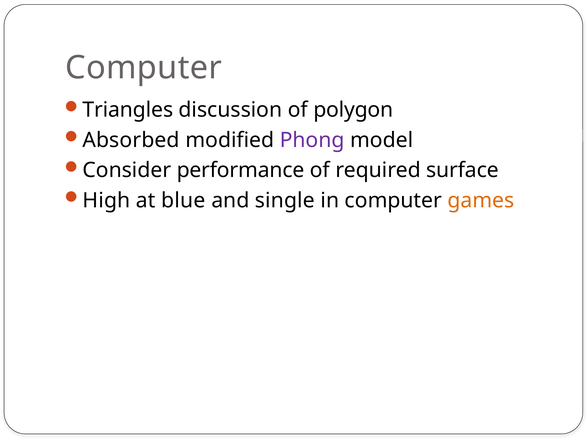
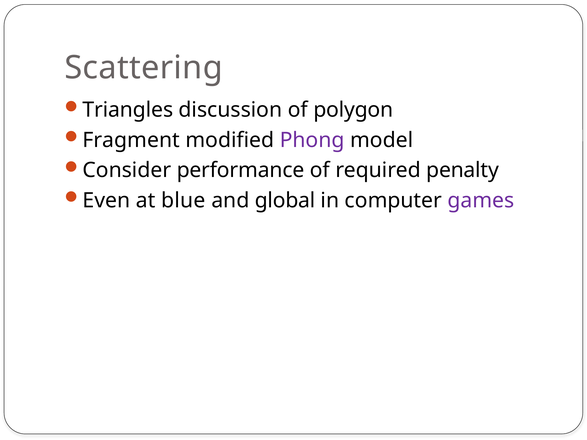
Computer at (144, 68): Computer -> Scattering
Absorbed: Absorbed -> Fragment
surface: surface -> penalty
High: High -> Even
single: single -> global
games colour: orange -> purple
